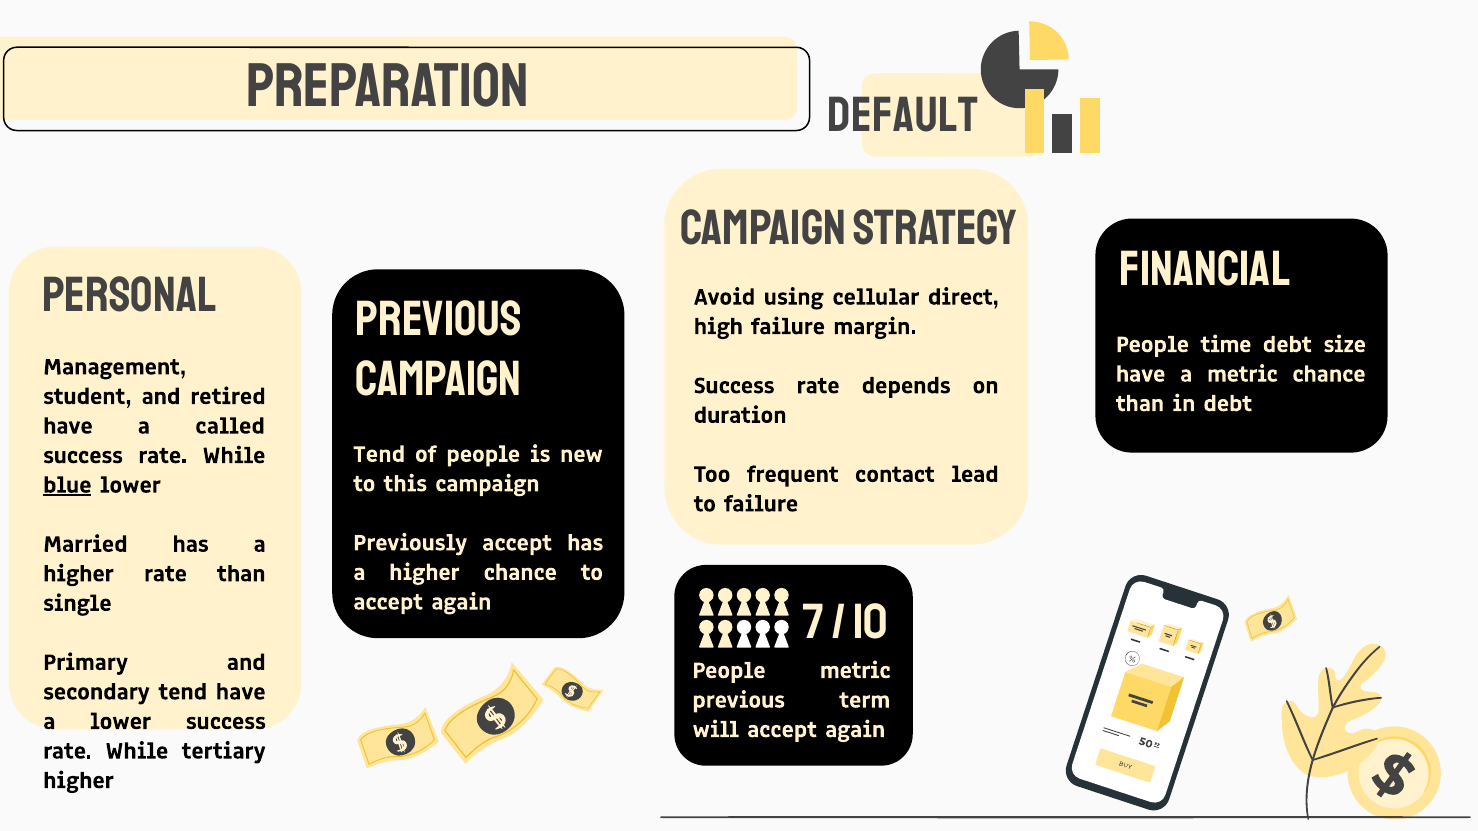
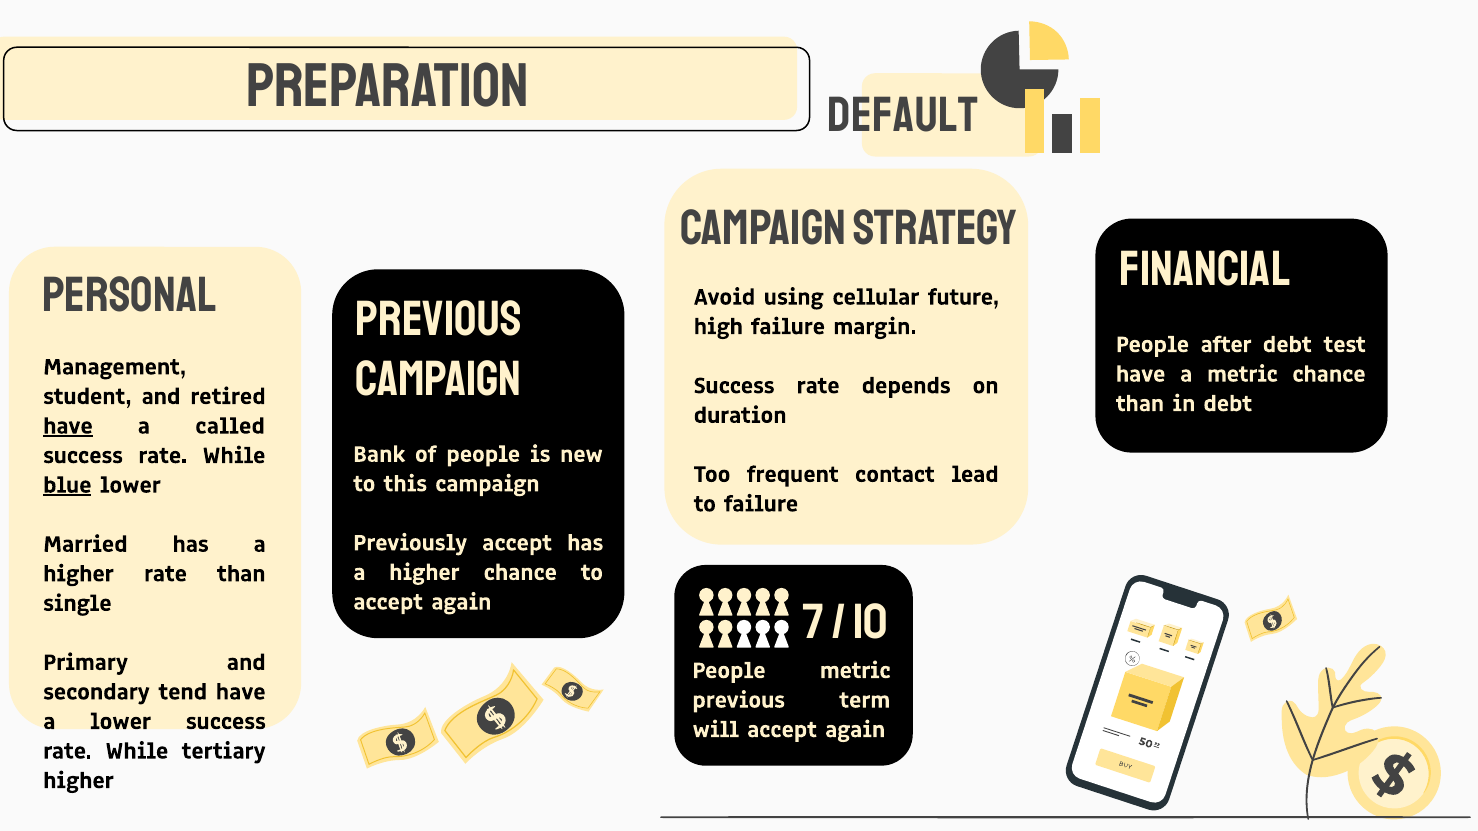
direct: direct -> future
time: time -> after
size: size -> test
have at (68, 426) underline: none -> present
Tend at (379, 454): Tend -> Bank
